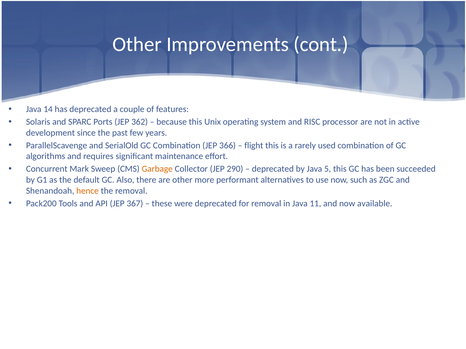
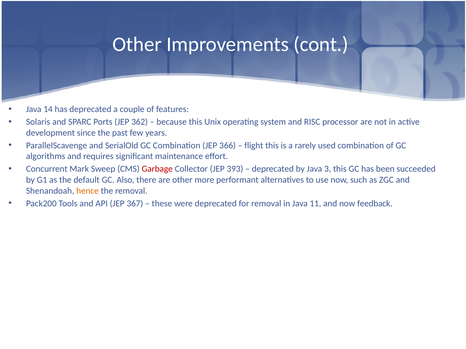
Garbage colour: orange -> red
290: 290 -> 393
5: 5 -> 3
available: available -> feedback
